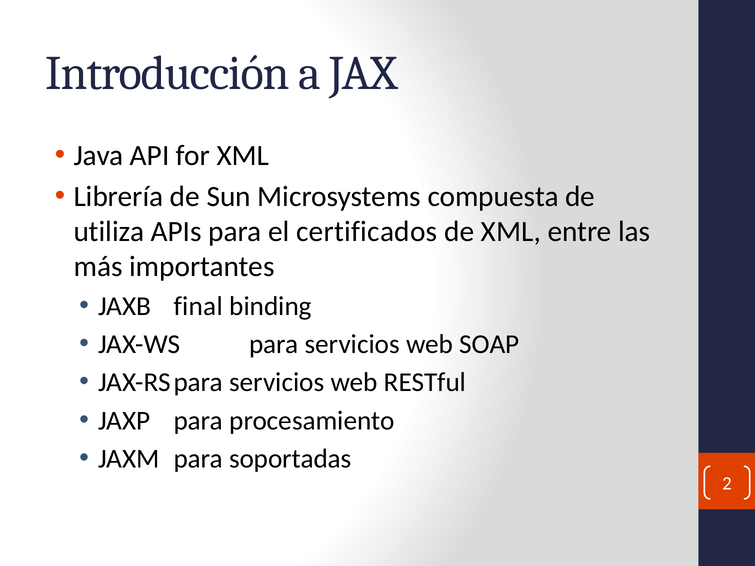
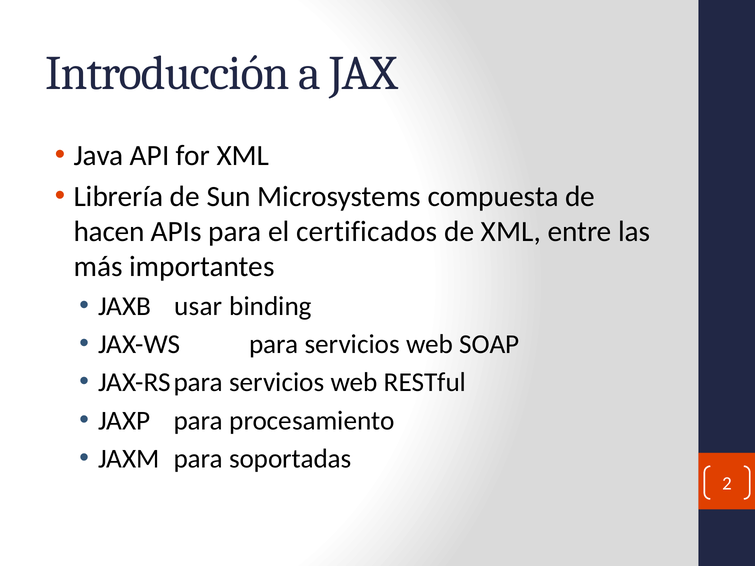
utiliza: utiliza -> hacen
final: final -> usar
